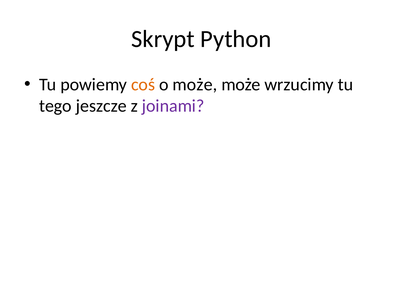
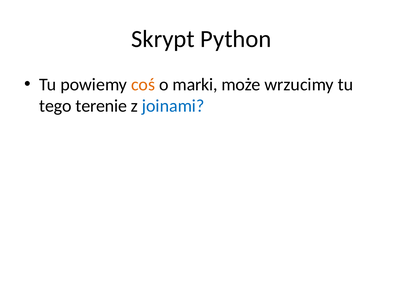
o może: może -> marki
jeszcze: jeszcze -> terenie
joinami colour: purple -> blue
